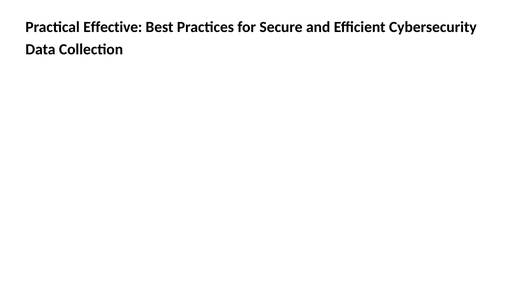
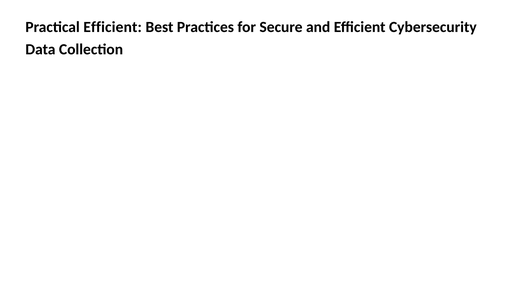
Practical Effective: Effective -> Efficient
